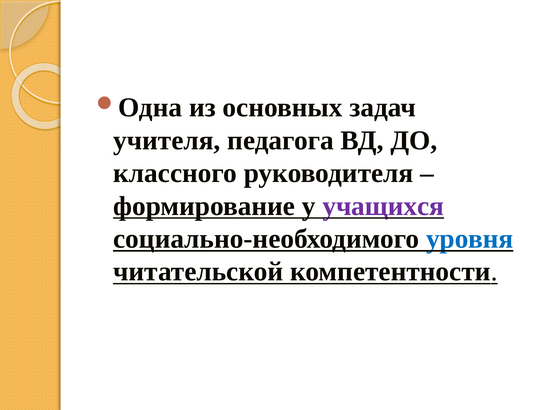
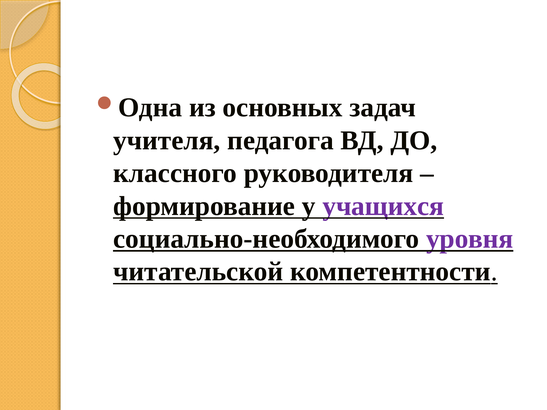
уровня colour: blue -> purple
